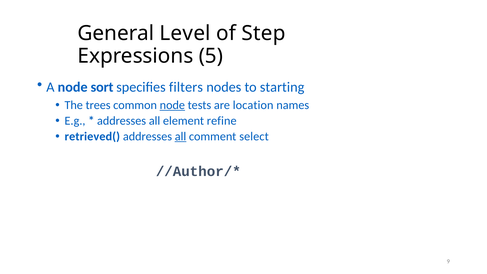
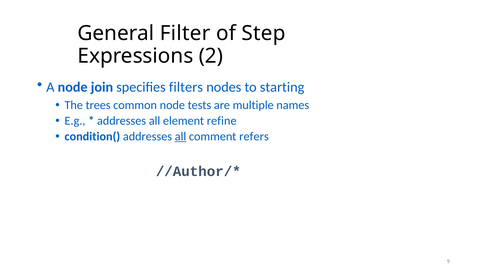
Level: Level -> Filter
5: 5 -> 2
sort: sort -> join
node at (172, 105) underline: present -> none
location: location -> multiple
retrieved(: retrieved( -> condition(
select: select -> refers
